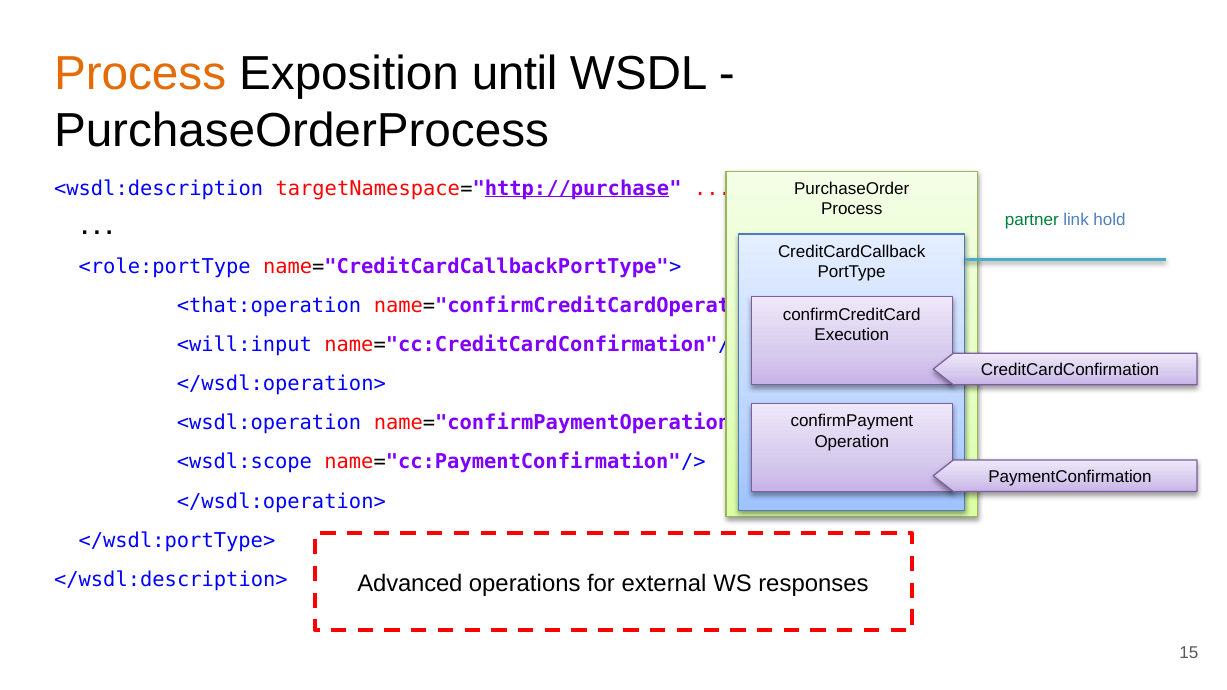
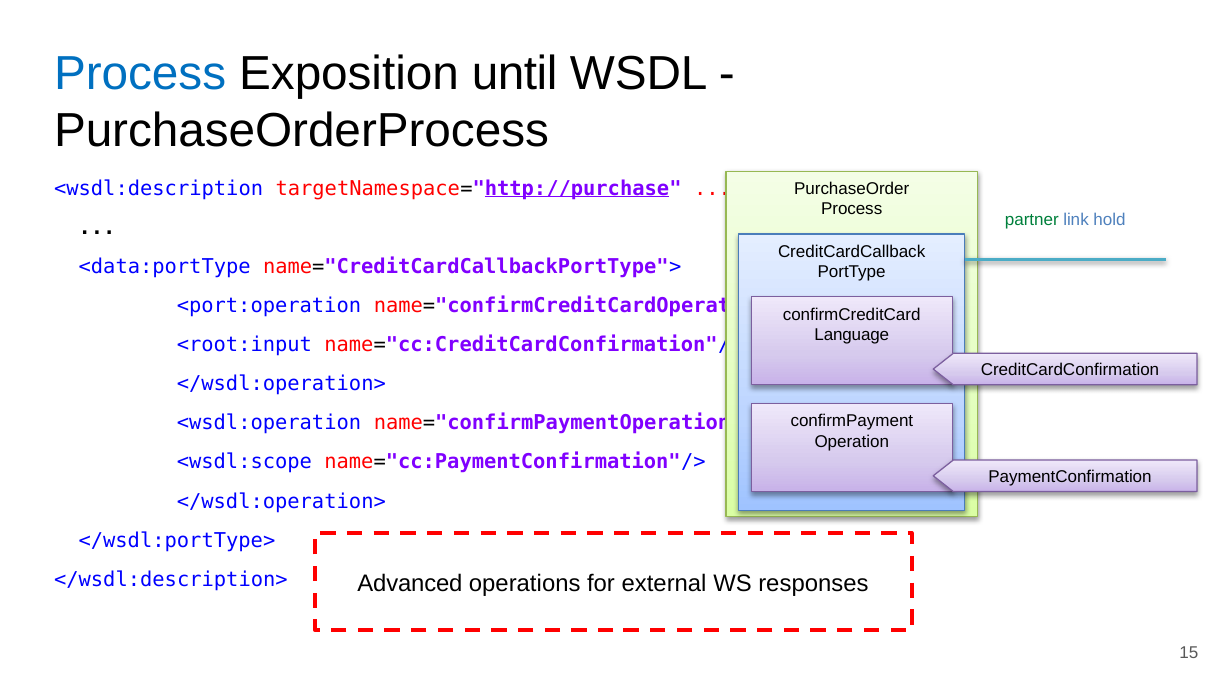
Process at (140, 73) colour: orange -> blue
<role:portType: <role:portType -> <data:portType
<that:operation: <that:operation -> <port:operation
Execution: Execution -> Language
<will:input: <will:input -> <root:input
